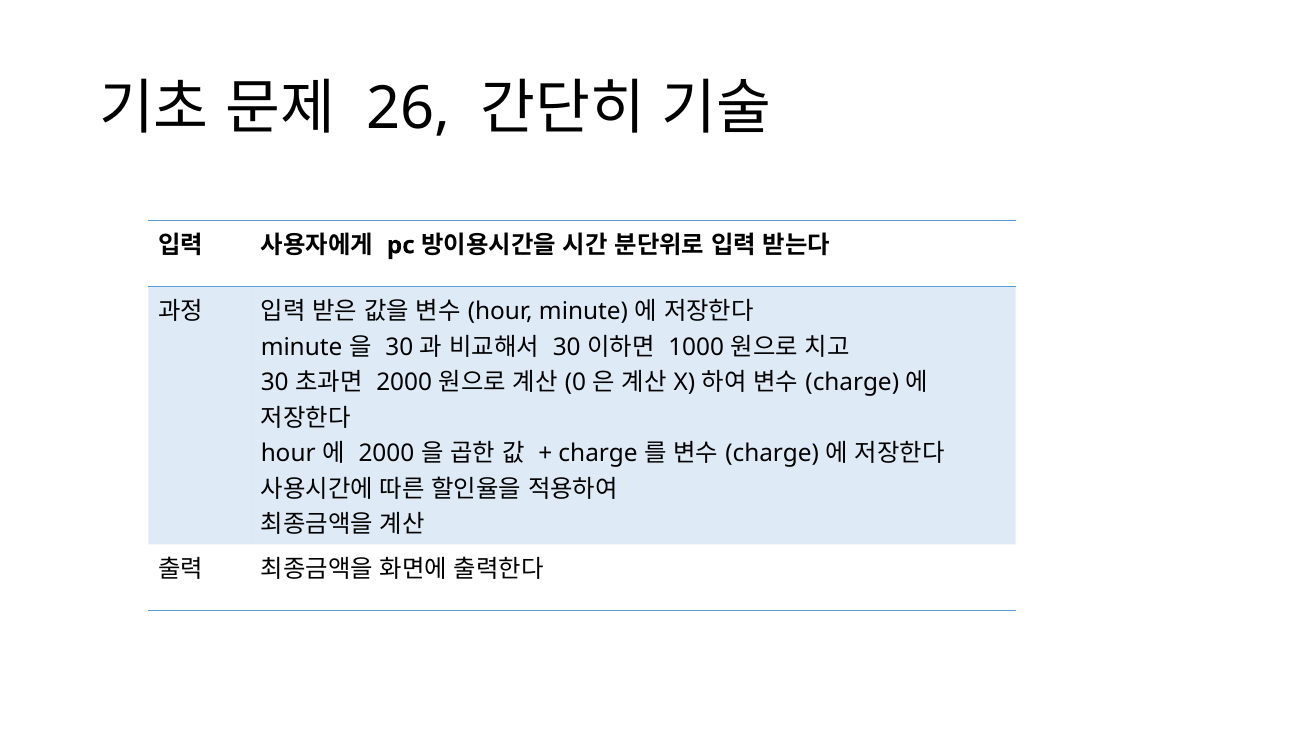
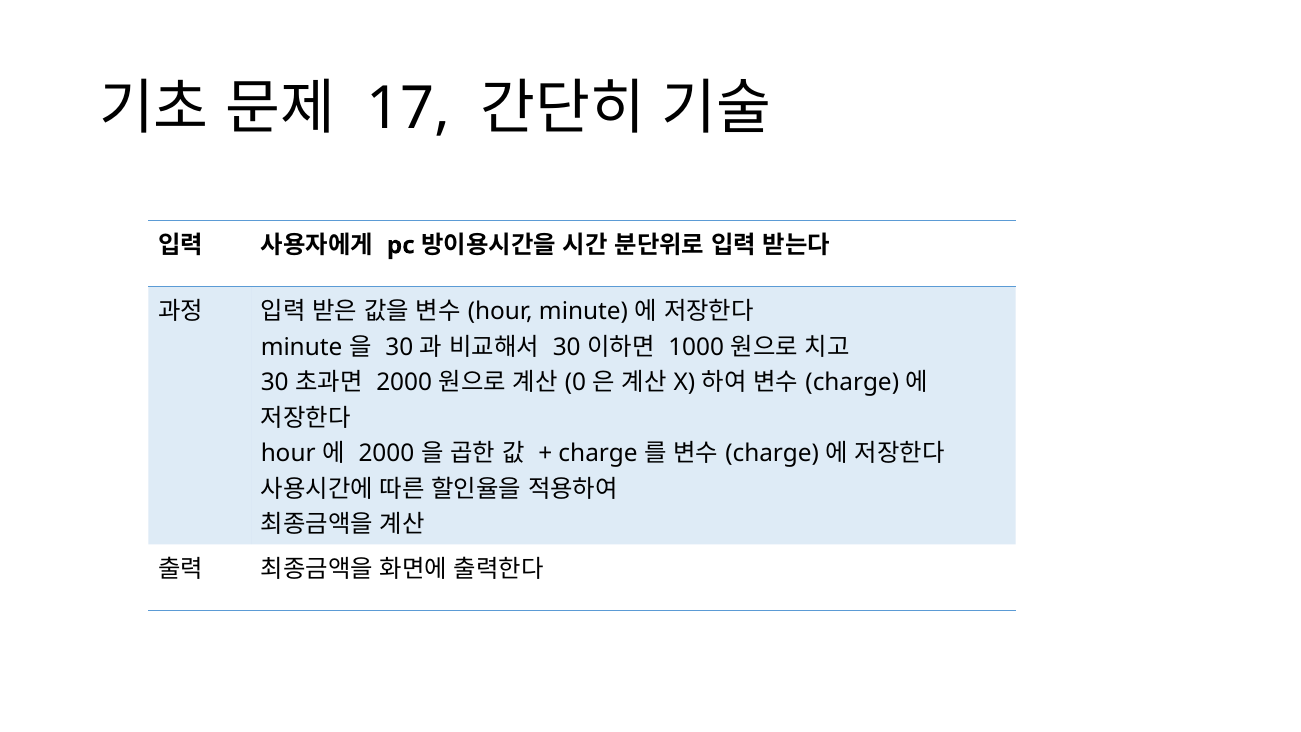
26: 26 -> 17
